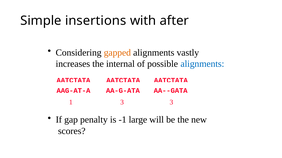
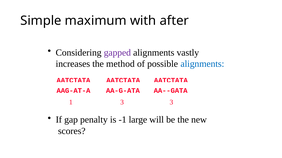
insertions: insertions -> maximum
gapped colour: orange -> purple
internal: internal -> method
